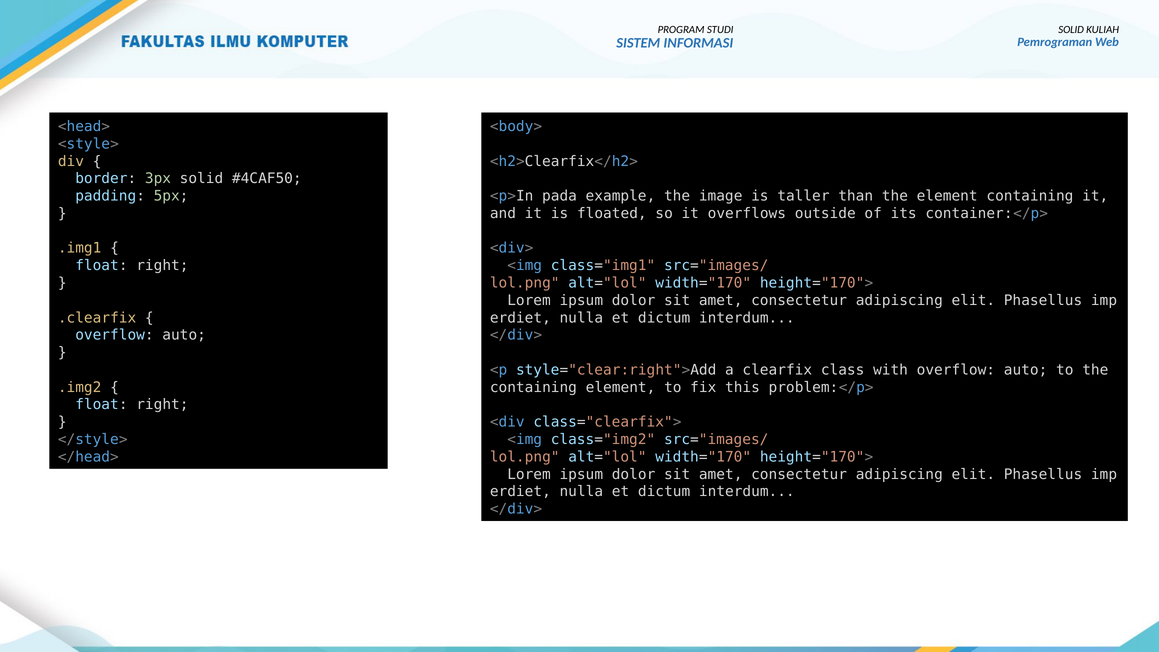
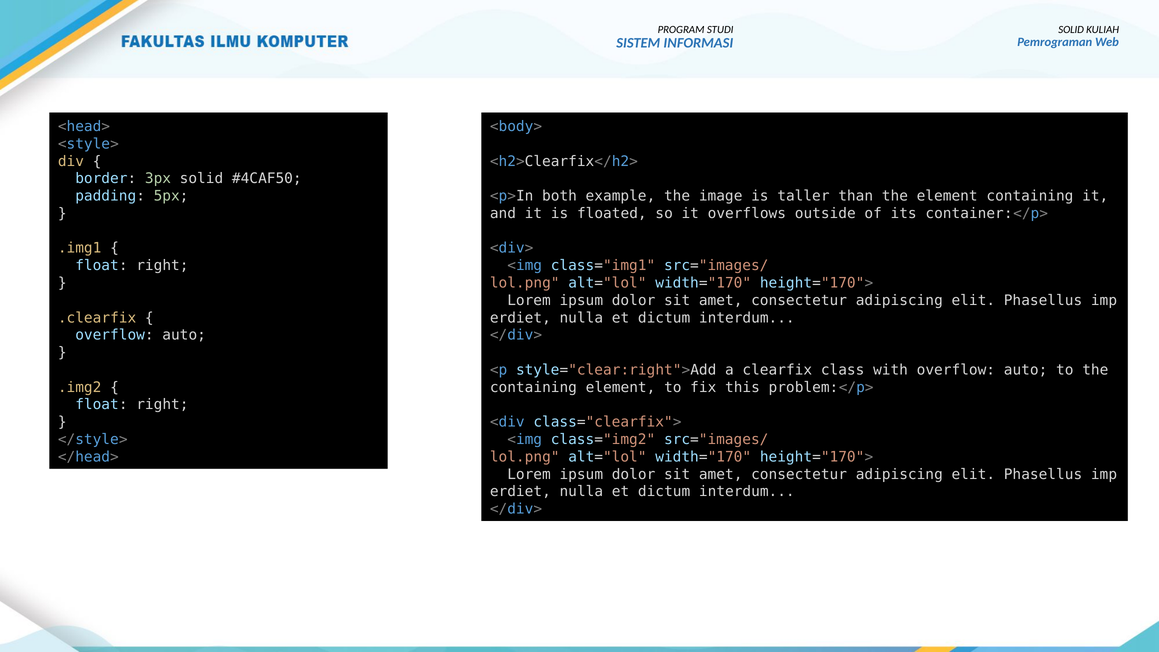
pada: pada -> both
